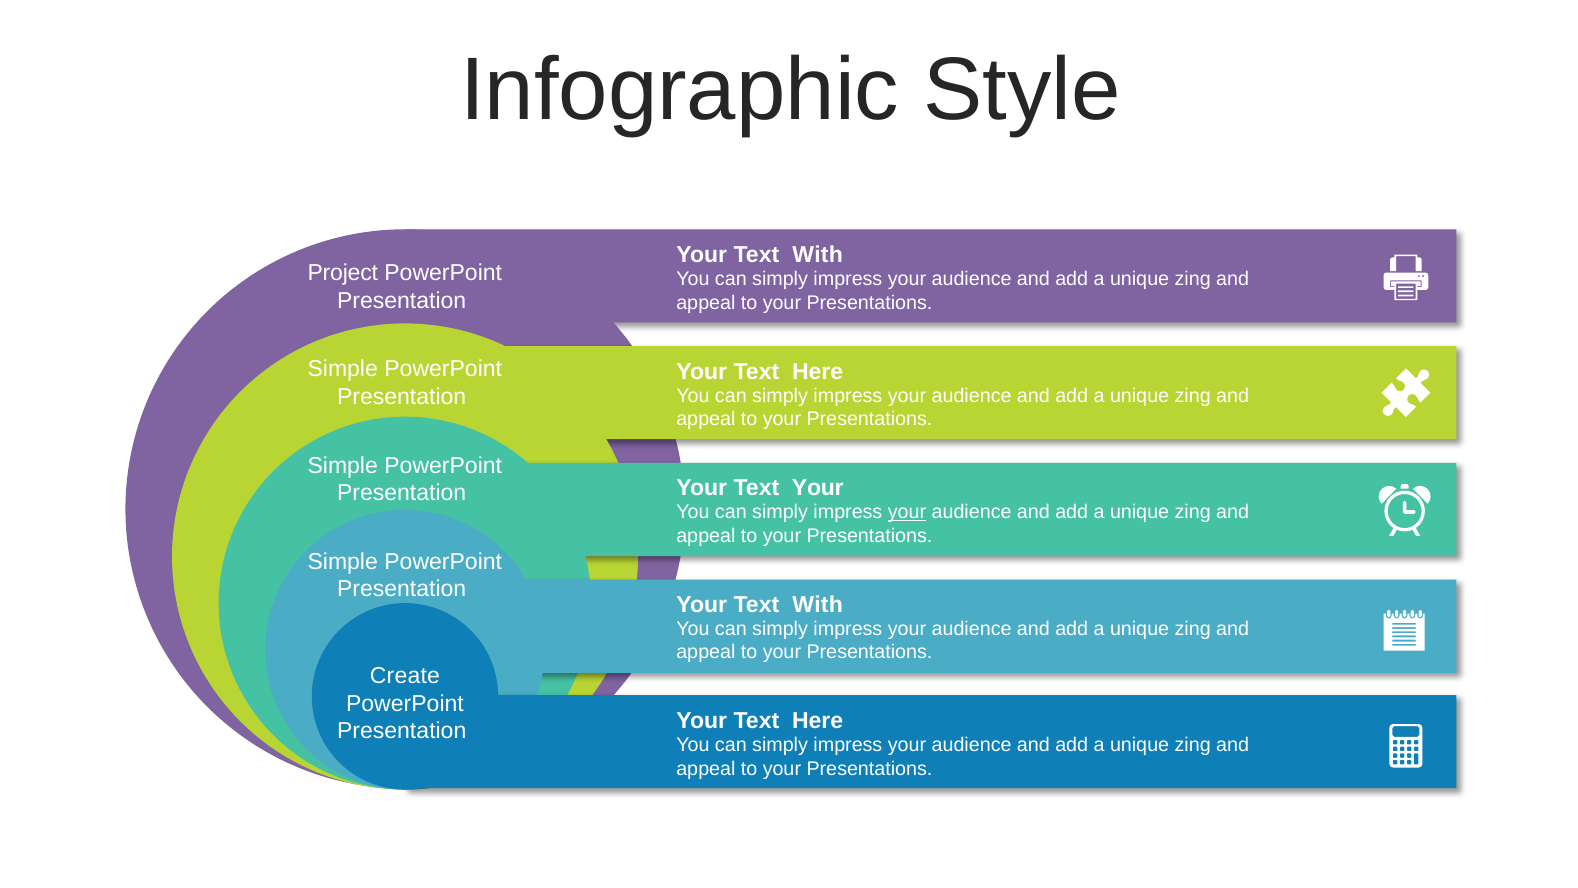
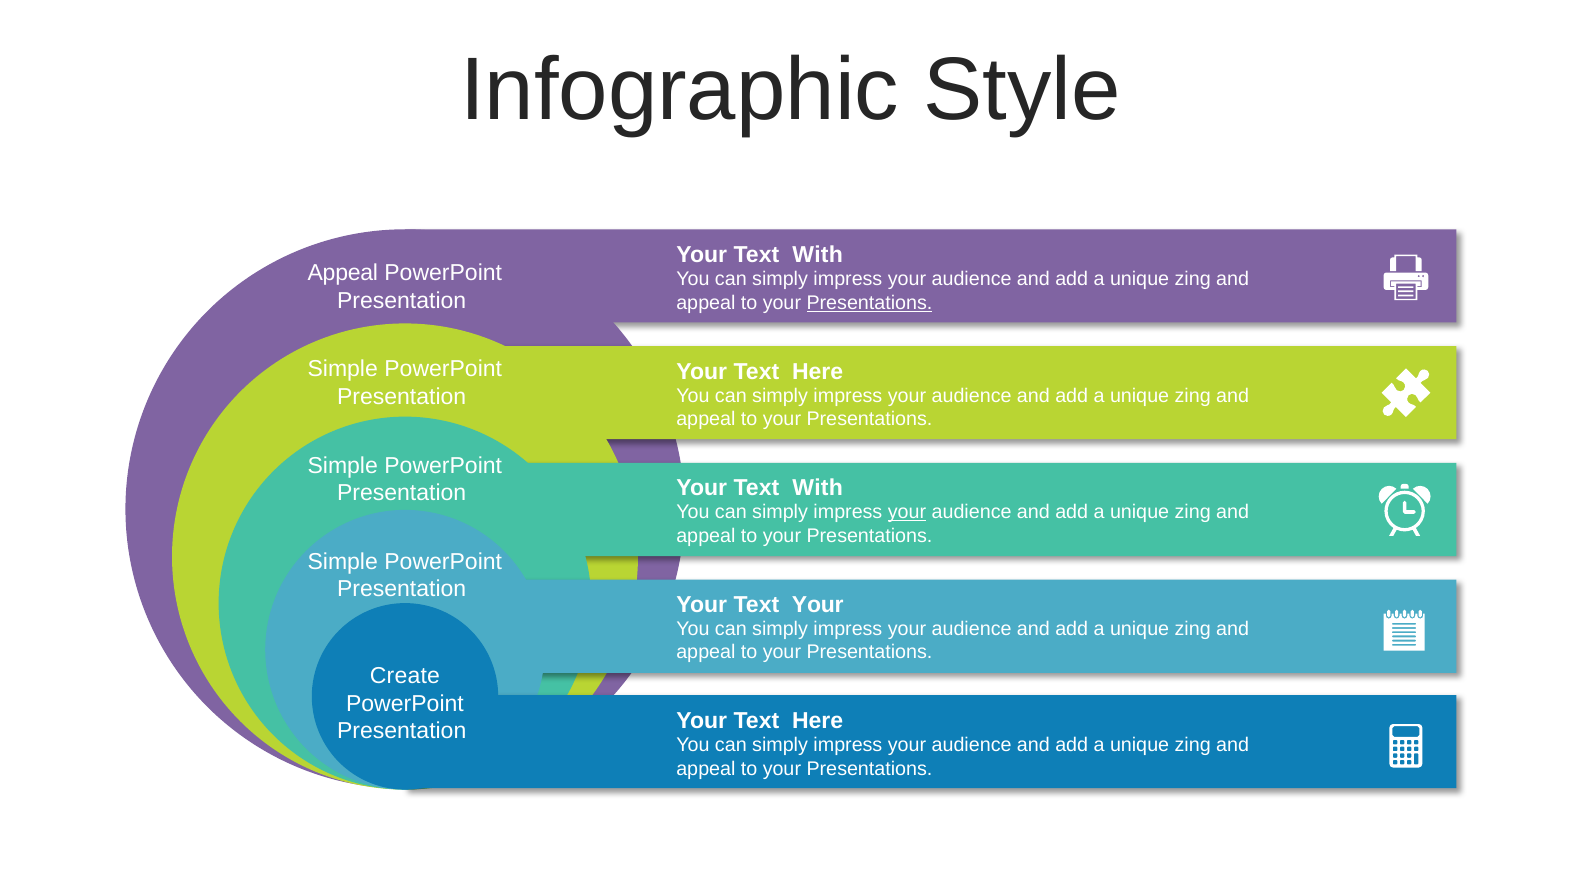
Project at (343, 273): Project -> Appeal
Presentations at (869, 303) underline: none -> present
Your at (818, 488): Your -> With
With at (818, 604): With -> Your
